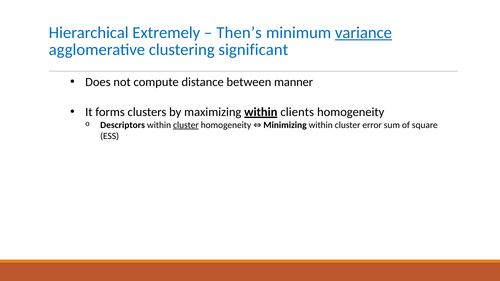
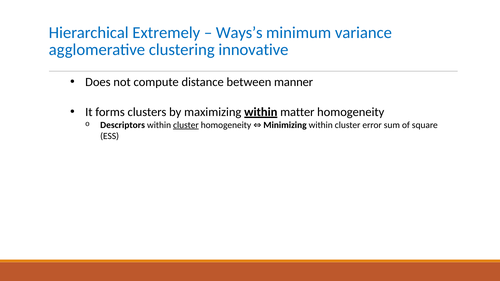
Then’s: Then’s -> Ways’s
variance underline: present -> none
significant: significant -> innovative
clients: clients -> matter
